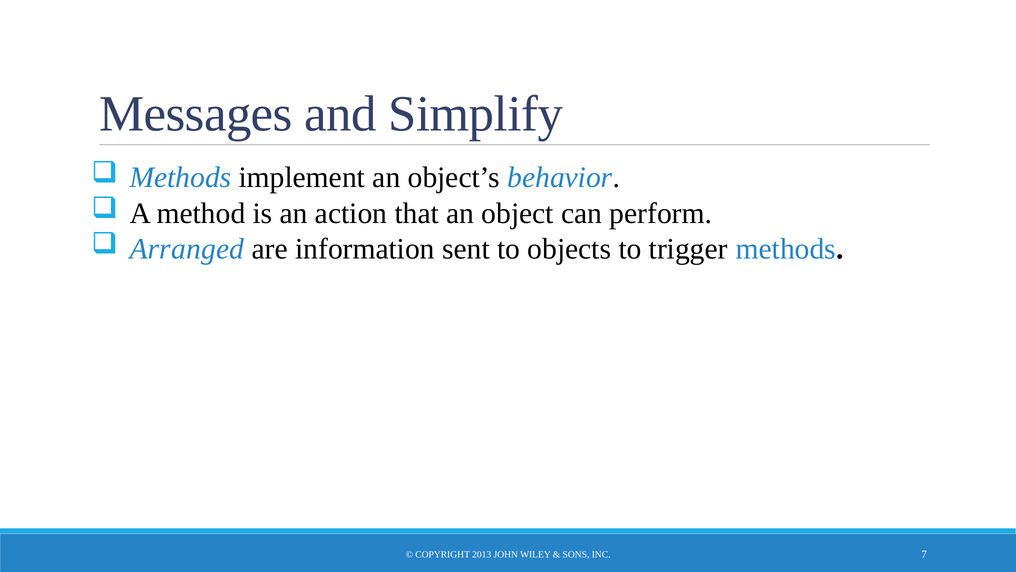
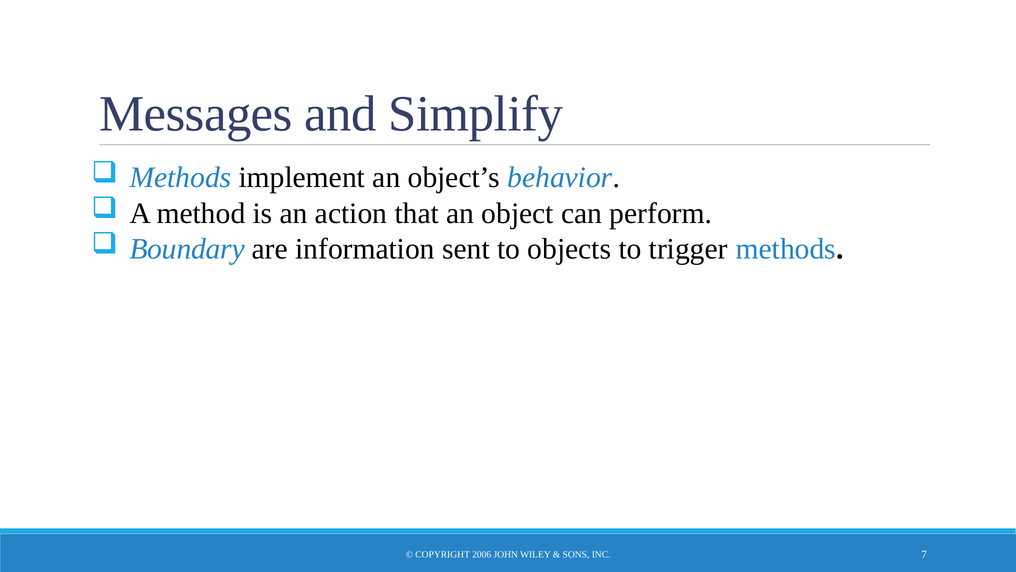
Arranged: Arranged -> Boundary
2013: 2013 -> 2006
